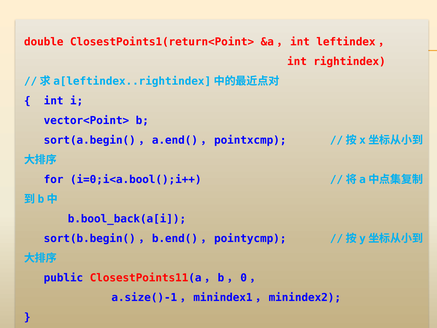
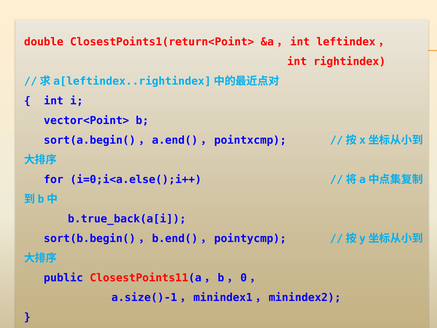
i=0;i<a.bool();i++: i=0;i<a.bool();i++ -> i=0;i<a.else();i++
b.bool_back(a[i: b.bool_back(a[i -> b.true_back(a[i
